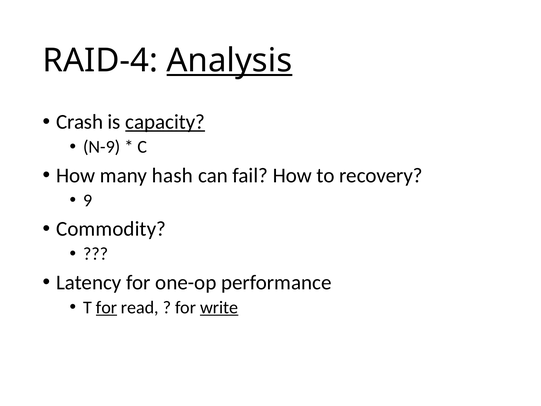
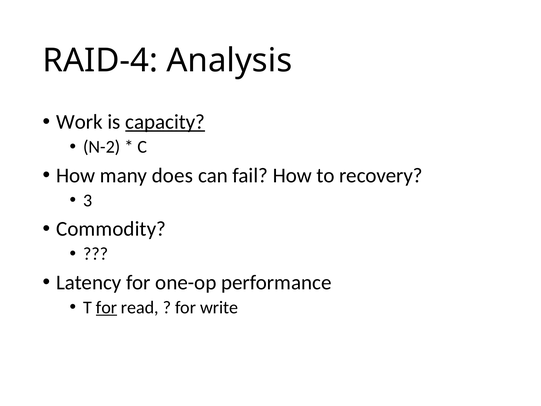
Analysis underline: present -> none
Crash: Crash -> Work
N-9: N-9 -> N-2
hash: hash -> does
9: 9 -> 3
write underline: present -> none
